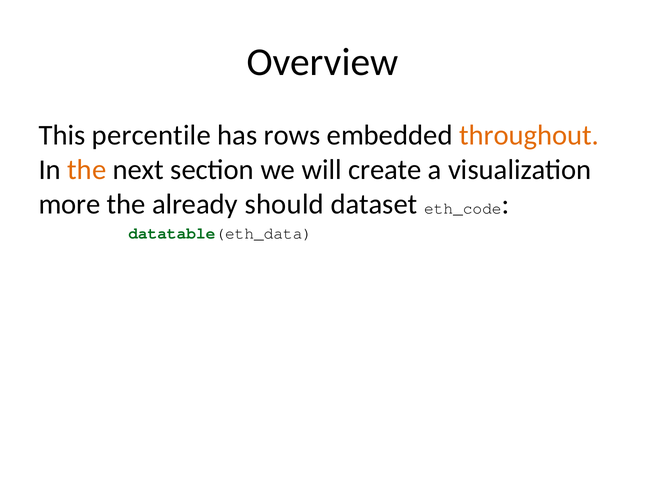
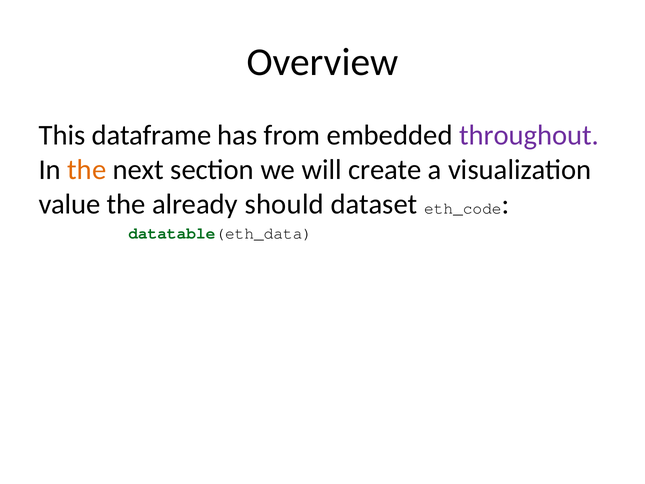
percentile: percentile -> dataframe
rows: rows -> from
throughout colour: orange -> purple
more: more -> value
